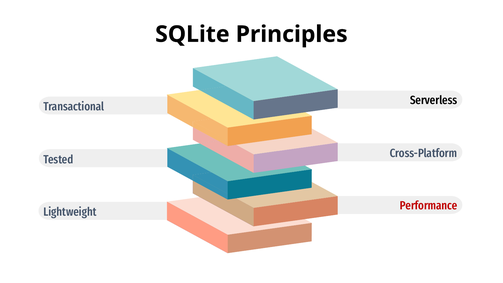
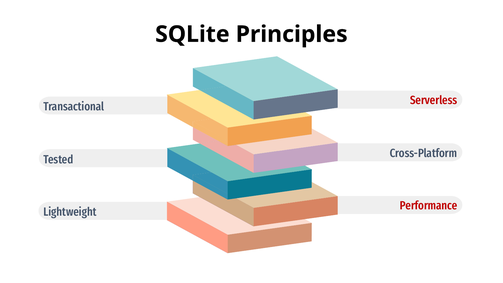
Serverless colour: black -> red
